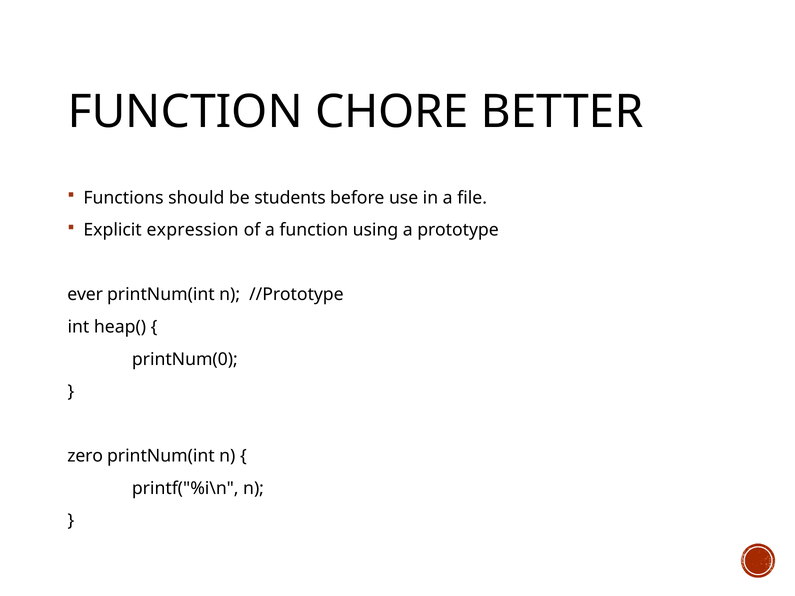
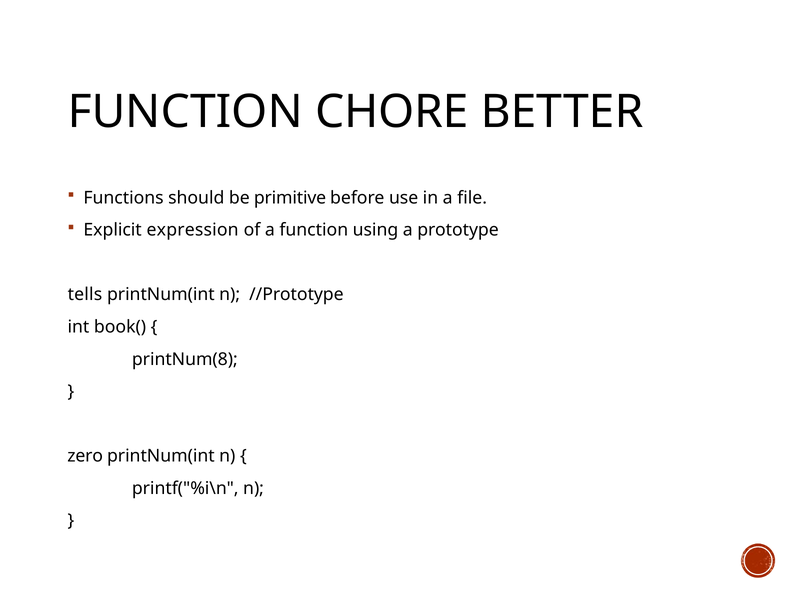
students: students -> primitive
ever: ever -> tells
heap(: heap( -> book(
printNum(0: printNum(0 -> printNum(8
